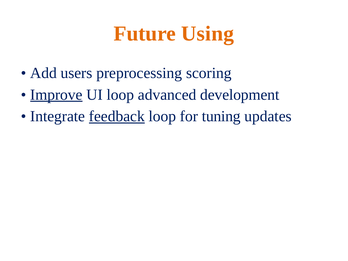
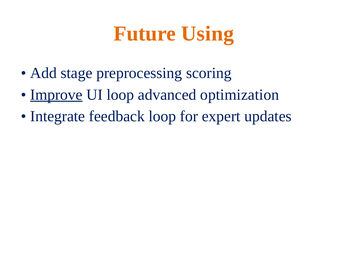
users: users -> stage
development: development -> optimization
feedback underline: present -> none
tuning: tuning -> expert
